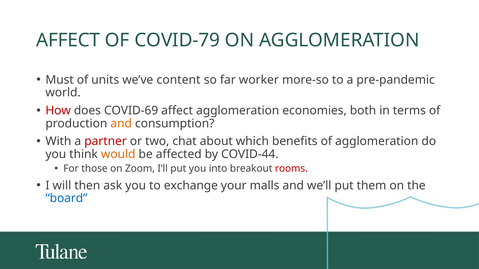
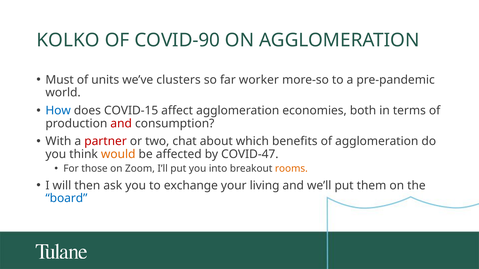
AFFECT at (68, 40): AFFECT -> KOLKO
COVID-79: COVID-79 -> COVID-90
content: content -> clusters
How colour: red -> blue
COVID-69: COVID-69 -> COVID-15
and at (121, 124) colour: orange -> red
COVID-44: COVID-44 -> COVID-47
rooms colour: red -> orange
malls: malls -> living
